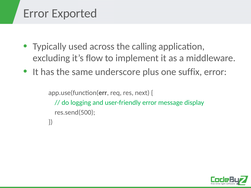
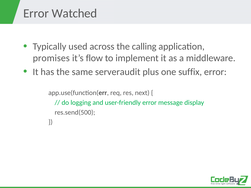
Exported: Exported -> Watched
excluding: excluding -> promises
underscore: underscore -> serveraudit
